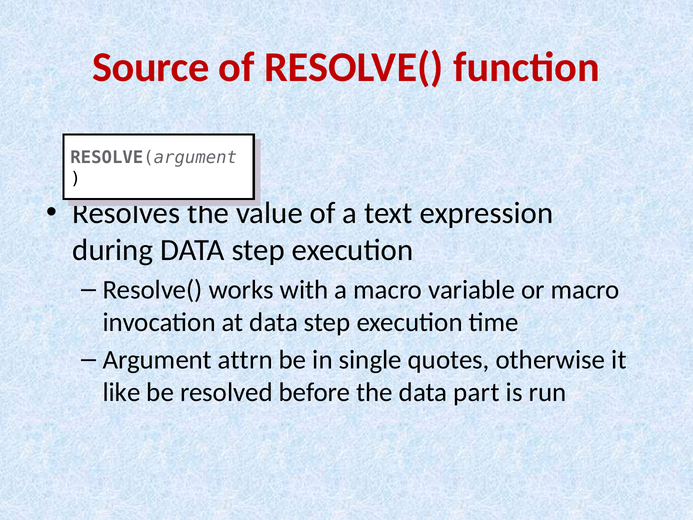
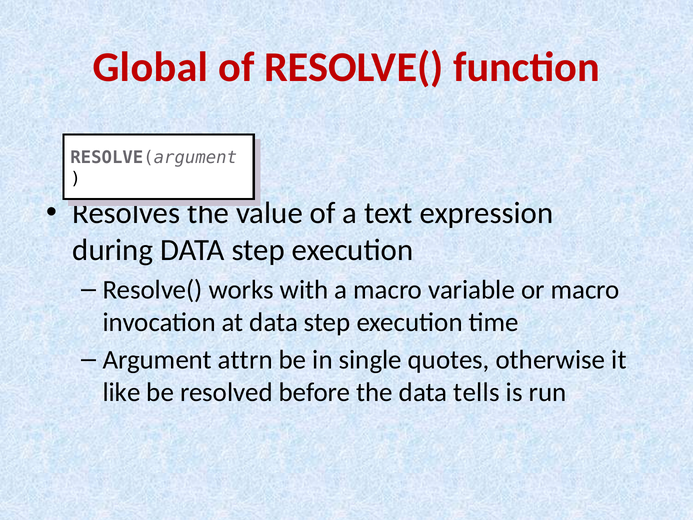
Source: Source -> Global
part: part -> tells
